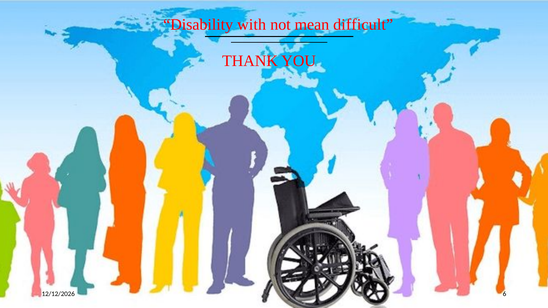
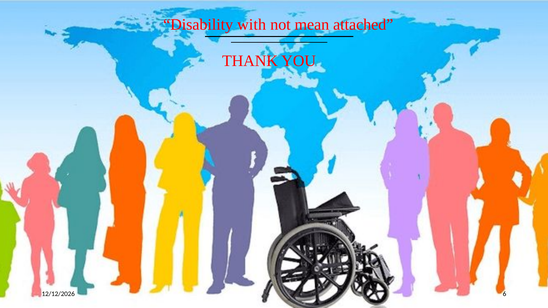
difficult: difficult -> attached
